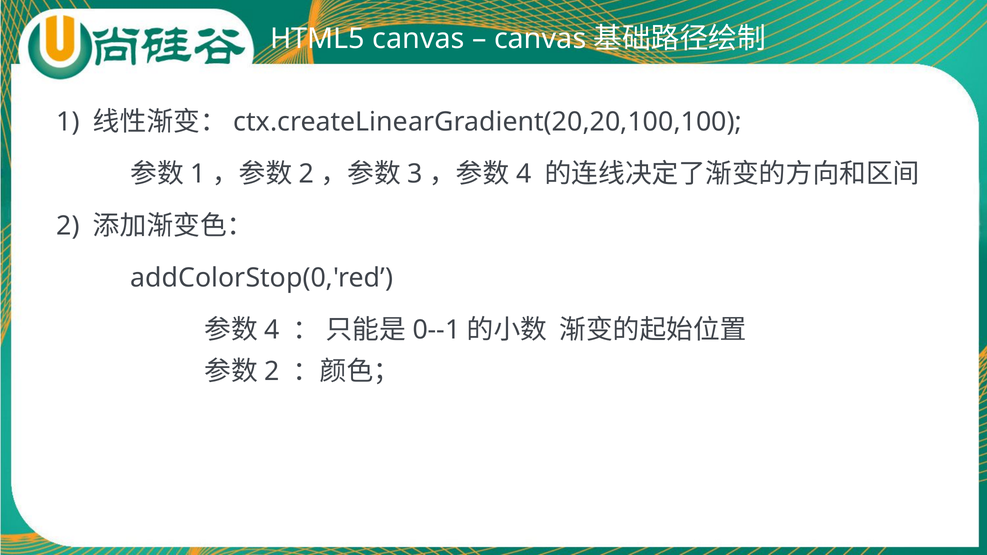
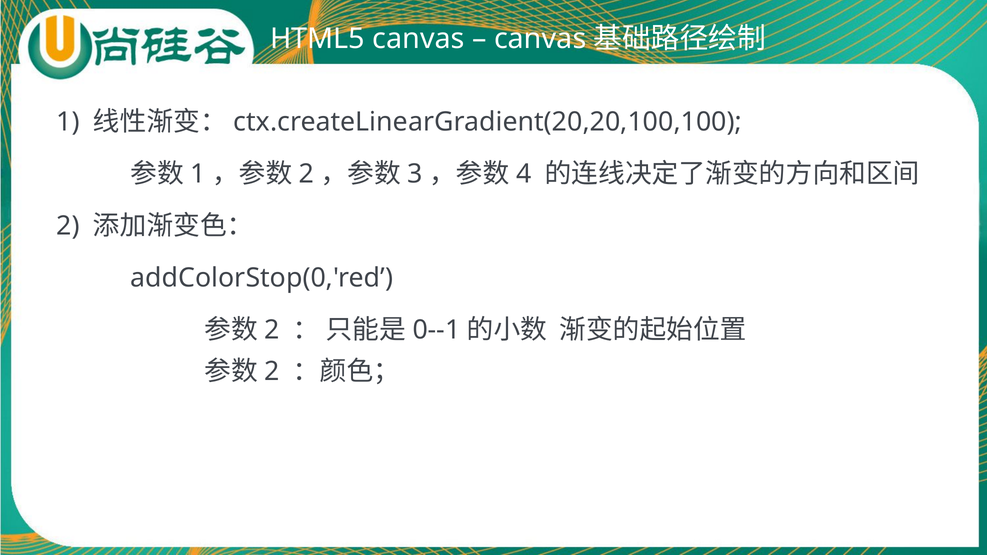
4 at (272, 330): 4 -> 2
